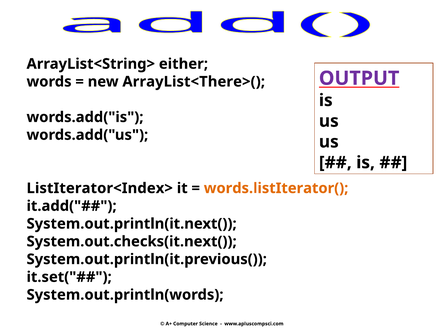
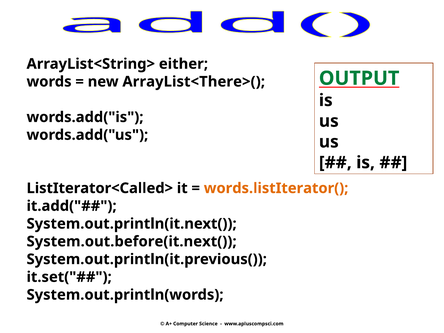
OUTPUT colour: purple -> green
ListIterator<Index>: ListIterator<Index> -> ListIterator<Called>
System.out.checks(it.next(: System.out.checks(it.next( -> System.out.before(it.next(
